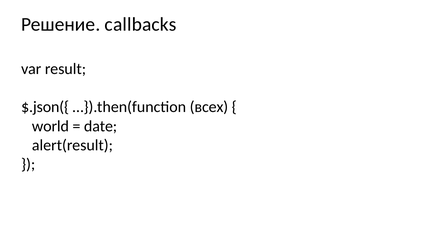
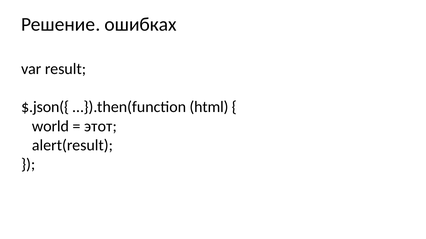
callbacks: callbacks -> ошибках
всех: всех -> html
date: date -> этот
